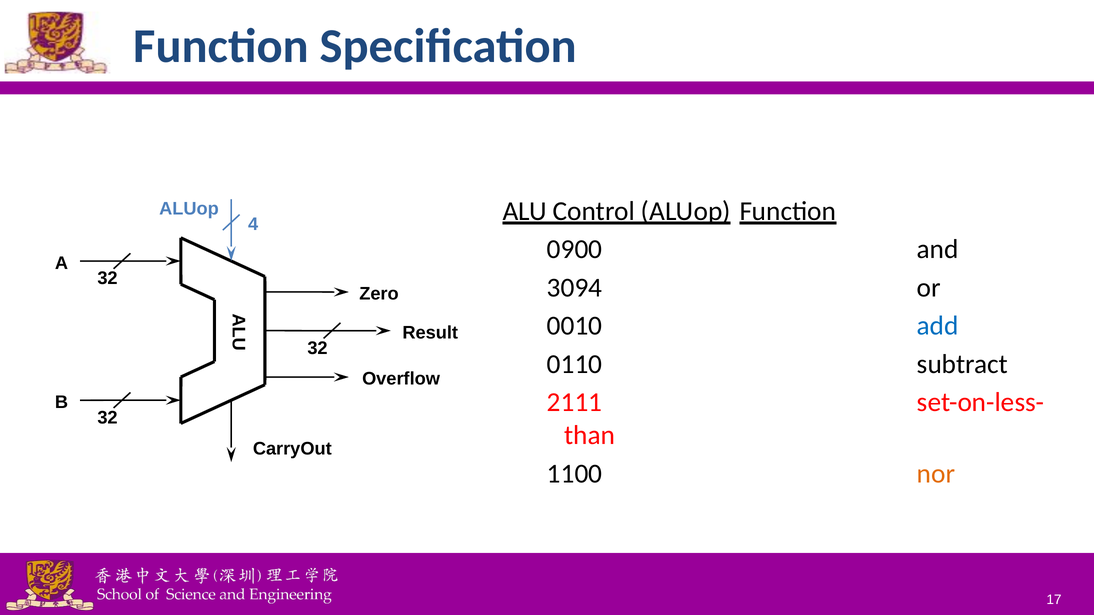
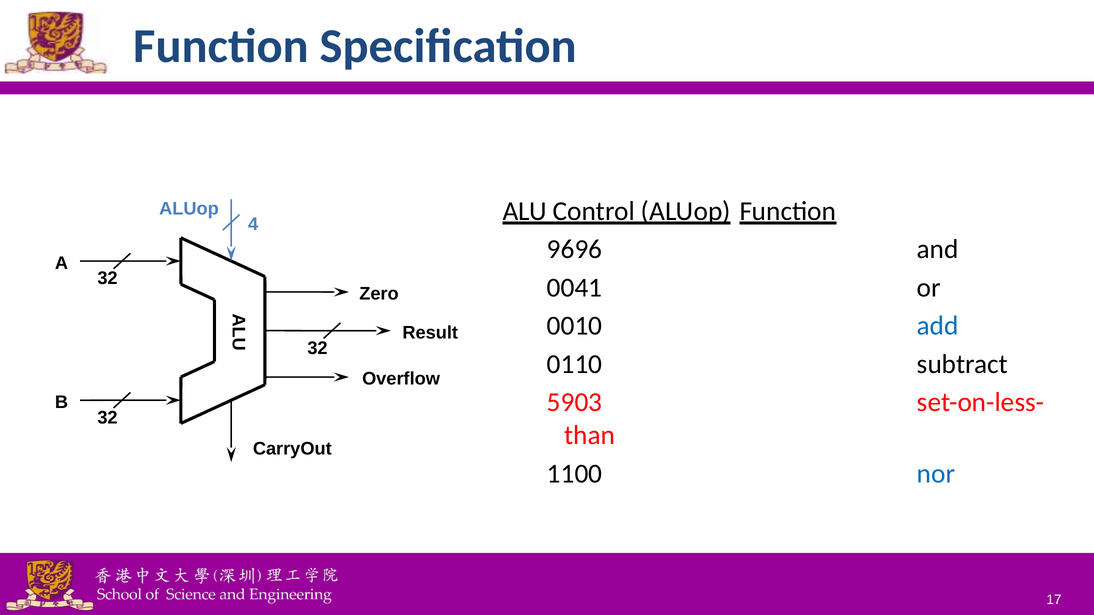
0900: 0900 -> 9696
3094: 3094 -> 0041
2111: 2111 -> 5903
nor colour: orange -> blue
